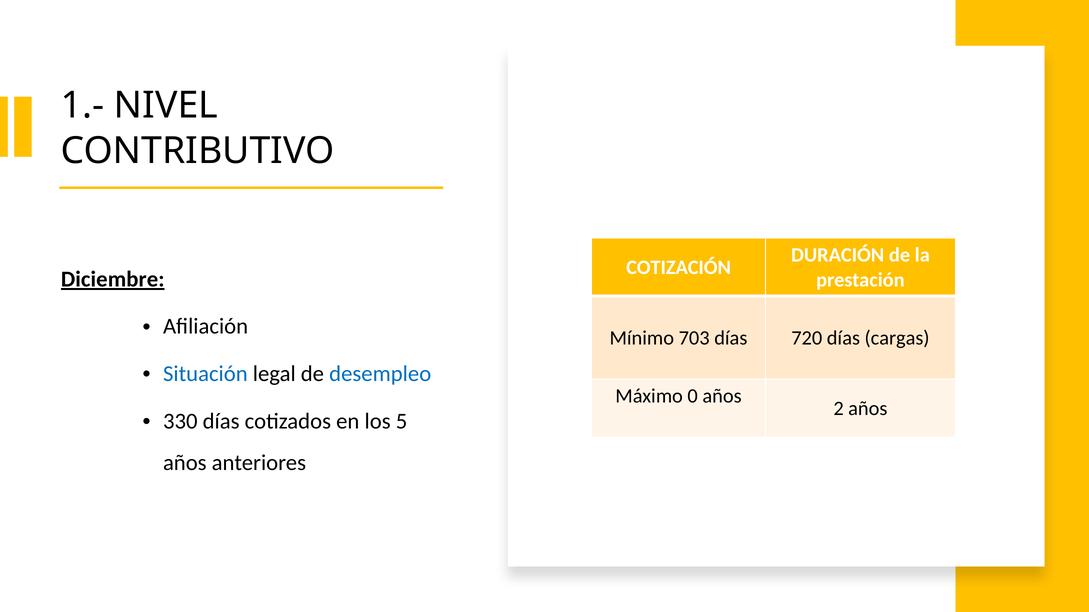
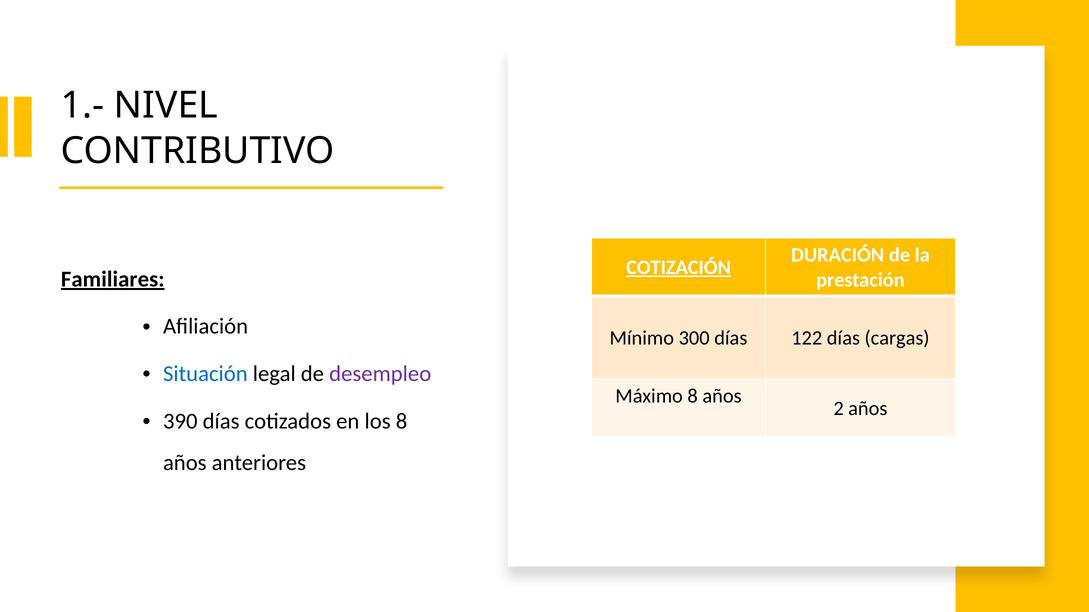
COTIZACIÓN underline: none -> present
Diciembre: Diciembre -> Familiares
703: 703 -> 300
720: 720 -> 122
desempleo colour: blue -> purple
Máximo 0: 0 -> 8
330: 330 -> 390
los 5: 5 -> 8
